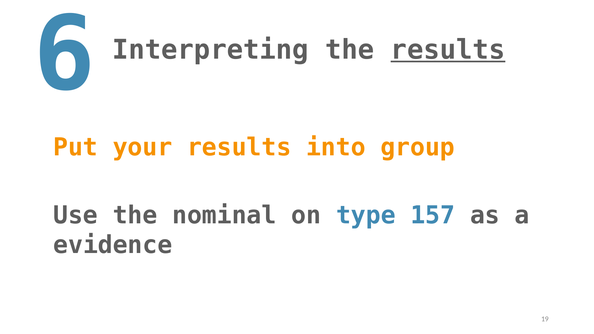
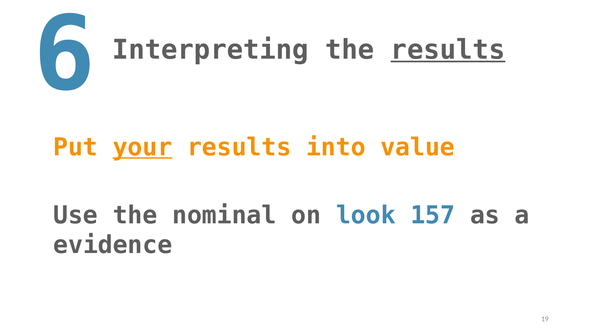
your underline: none -> present
group: group -> value
type: type -> look
